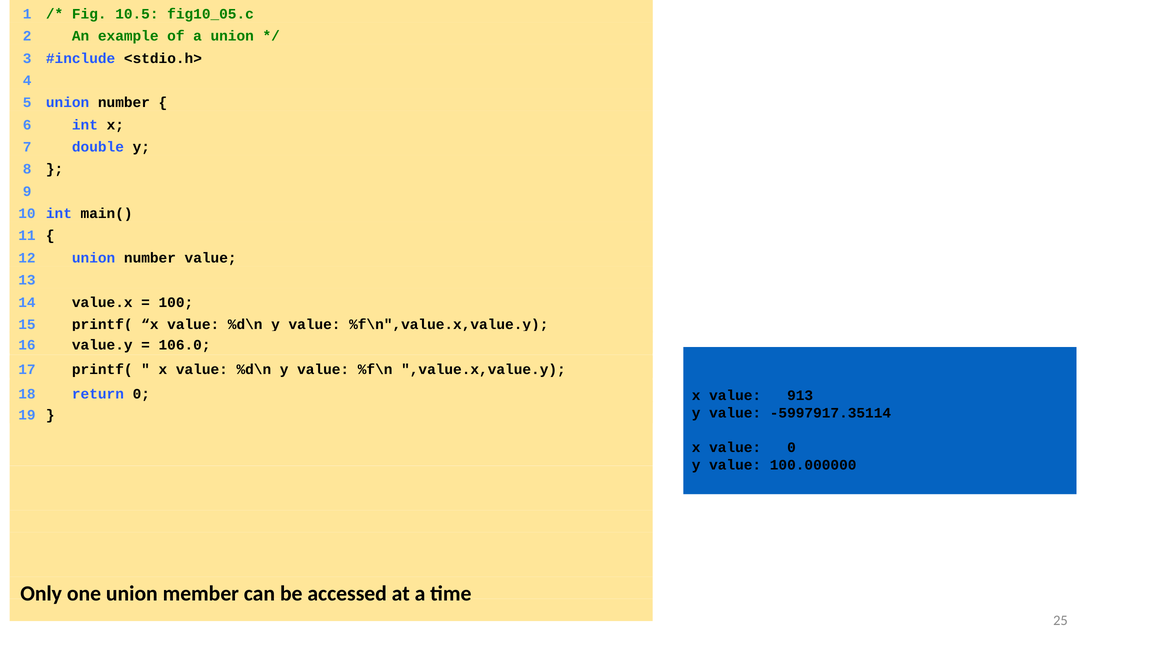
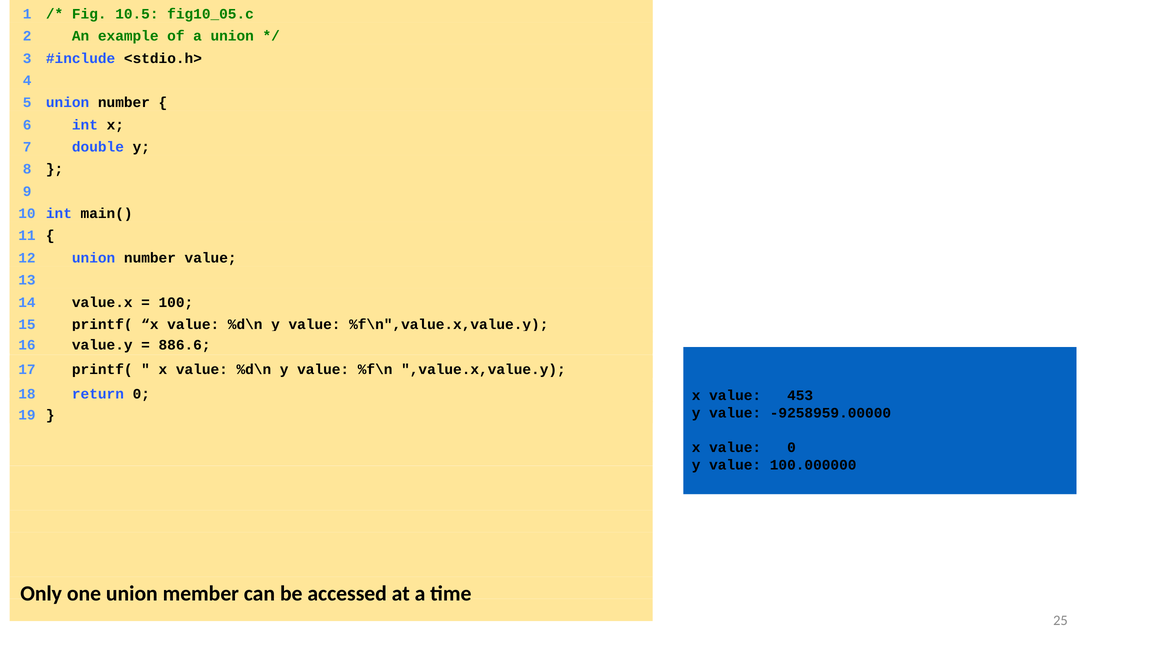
106.0: 106.0 -> 886.6
913: 913 -> 453
-5997917.35114: -5997917.35114 -> -9258959.00000
